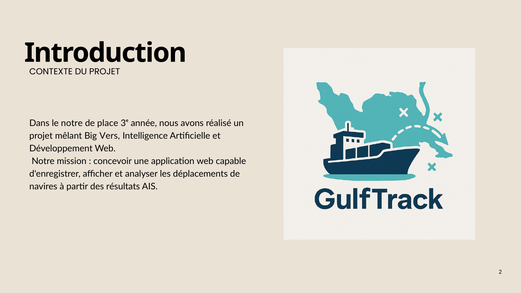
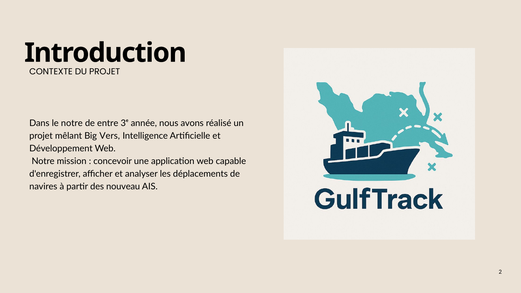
place: place -> entre
résultats: résultats -> nouveau
